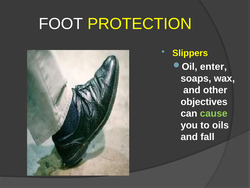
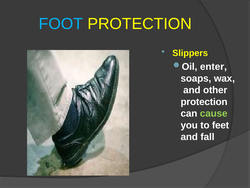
FOOT colour: white -> light blue
objectives at (204, 102): objectives -> protection
oils: oils -> feet
